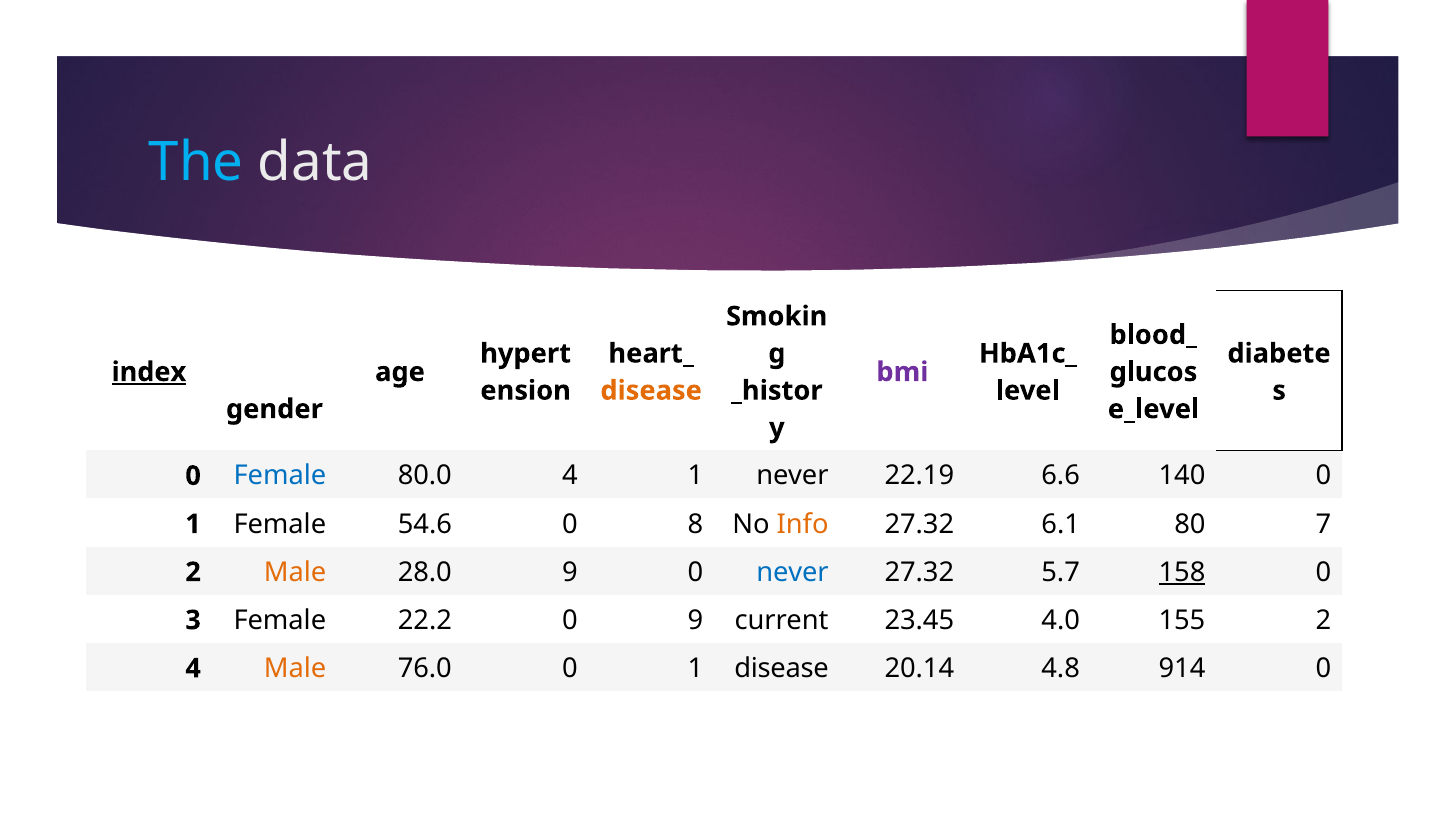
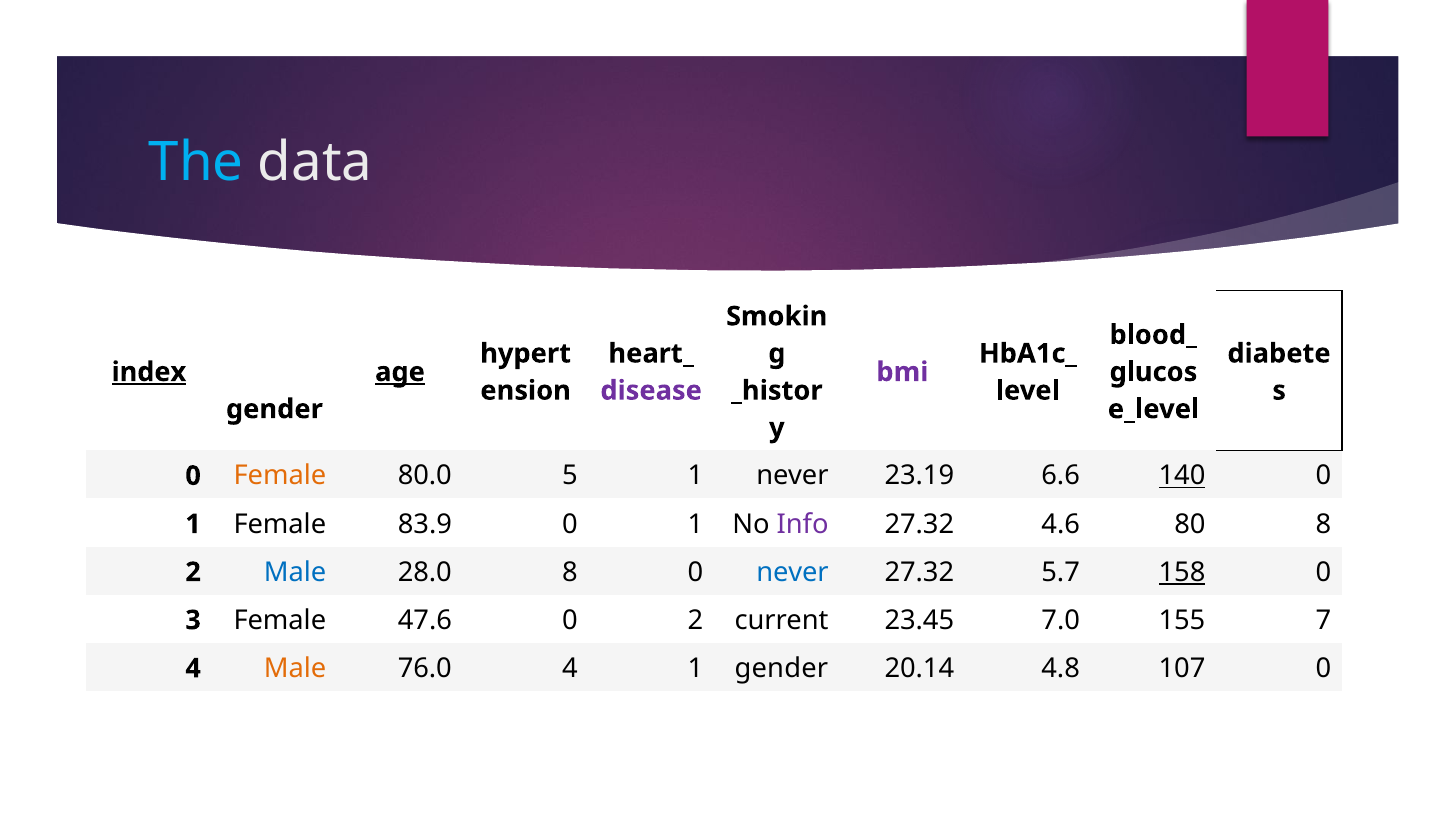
age underline: none -> present
disease at (651, 391) colour: orange -> purple
Female at (280, 476) colour: blue -> orange
80.0 4: 4 -> 5
22.19: 22.19 -> 23.19
140 underline: none -> present
54.6: 54.6 -> 83.9
8 at (695, 524): 8 -> 1
Info colour: orange -> purple
6.1: 6.1 -> 4.6
80 7: 7 -> 8
Male at (295, 572) colour: orange -> blue
28.0 9: 9 -> 8
22.2: 22.2 -> 47.6
0 9: 9 -> 2
4.0: 4.0 -> 7.0
155 2: 2 -> 7
76.0 0: 0 -> 4
1 disease: disease -> gender
914: 914 -> 107
